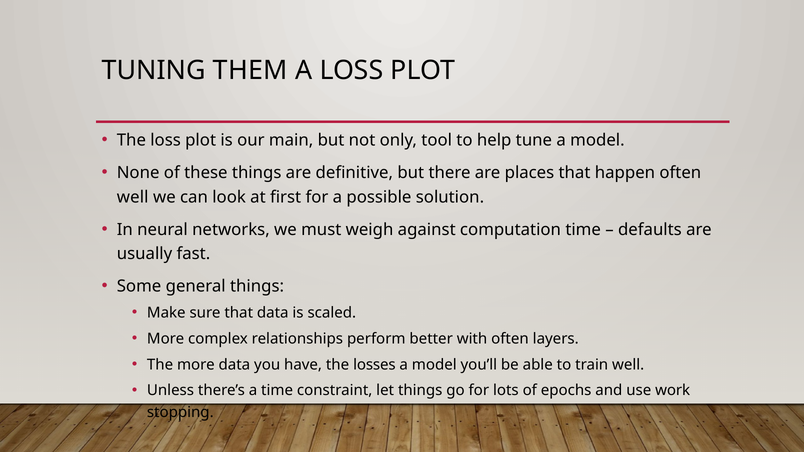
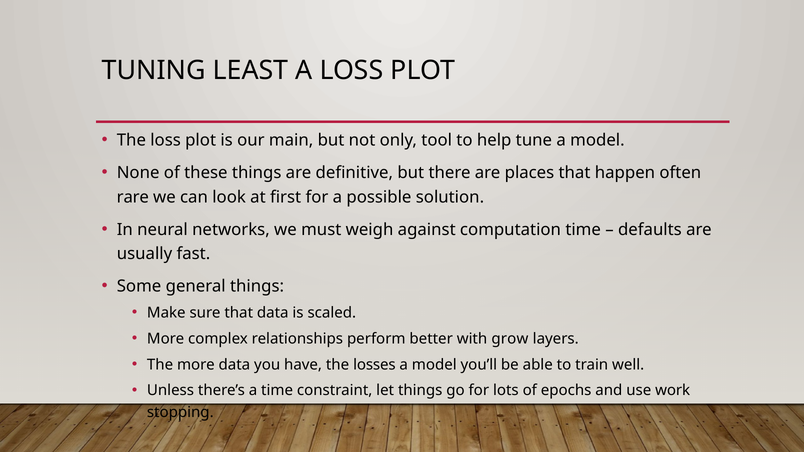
THEM: THEM -> LEAST
well at (133, 197): well -> rare
with often: often -> grow
